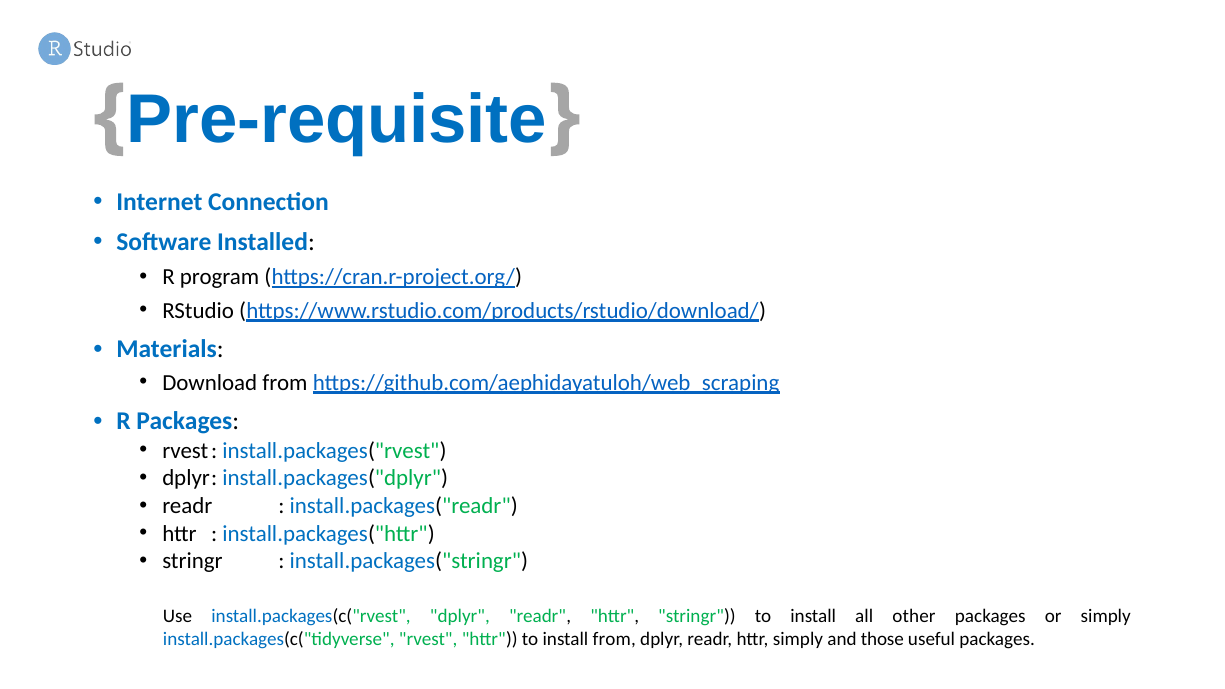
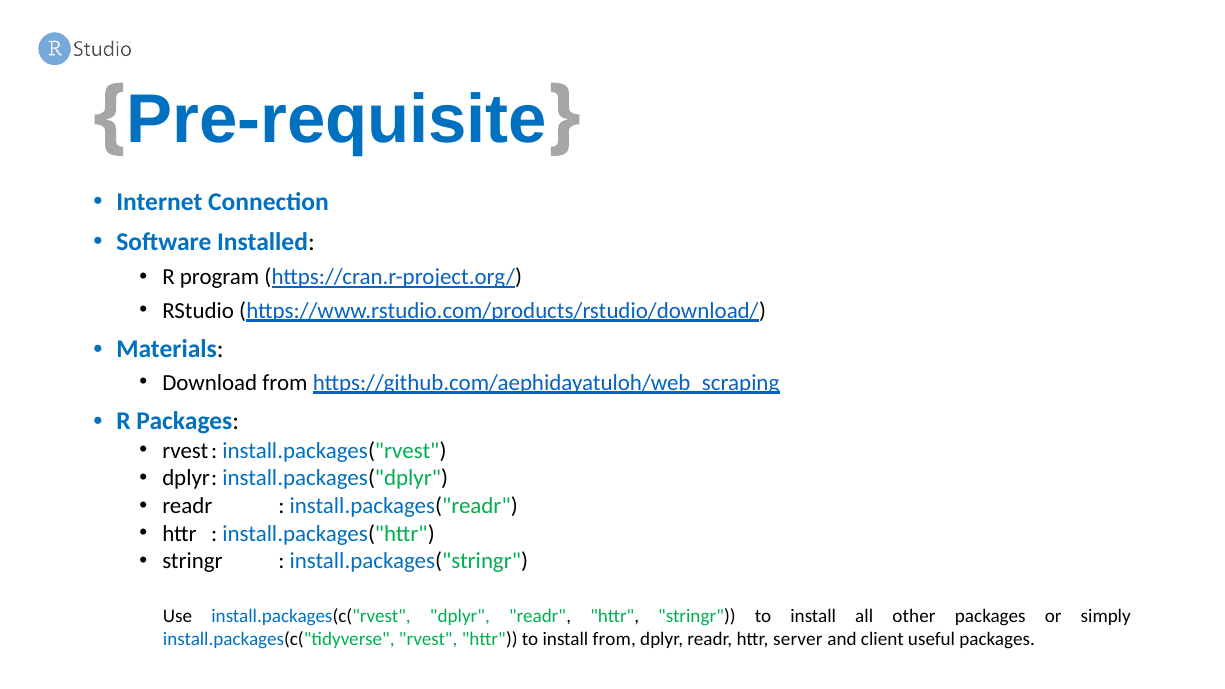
httr simply: simply -> server
those: those -> client
